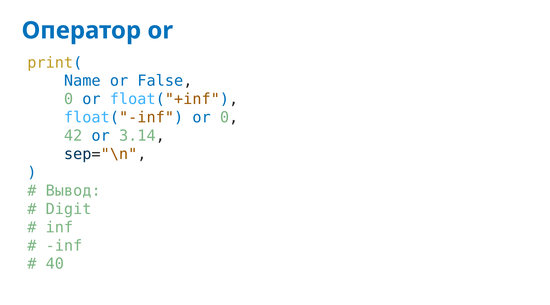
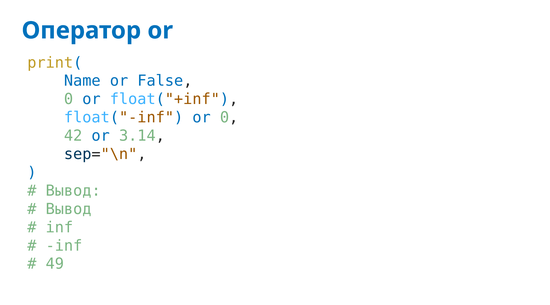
Digit at (69, 209): Digit -> Вывод
40: 40 -> 49
